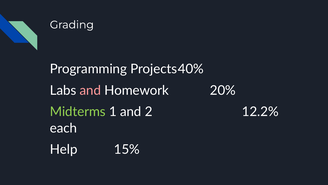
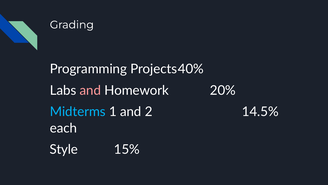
Midterms colour: light green -> light blue
12.2%: 12.2% -> 14.5%
Help: Help -> Style
